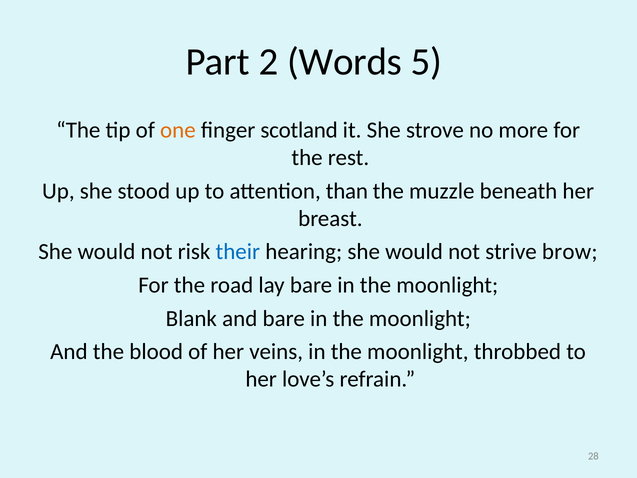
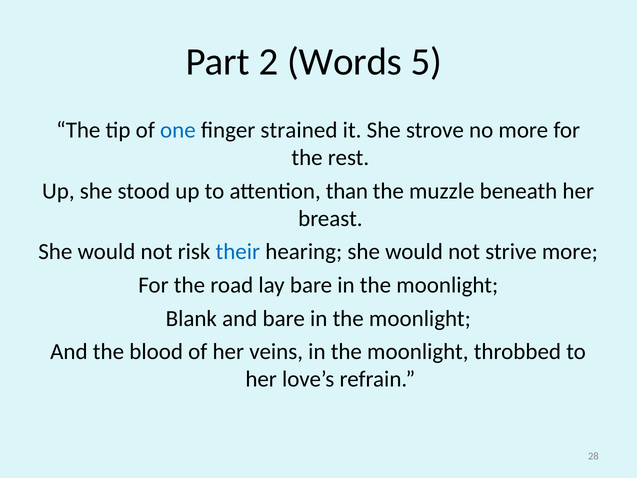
one colour: orange -> blue
scotland: scotland -> strained
strive brow: brow -> more
